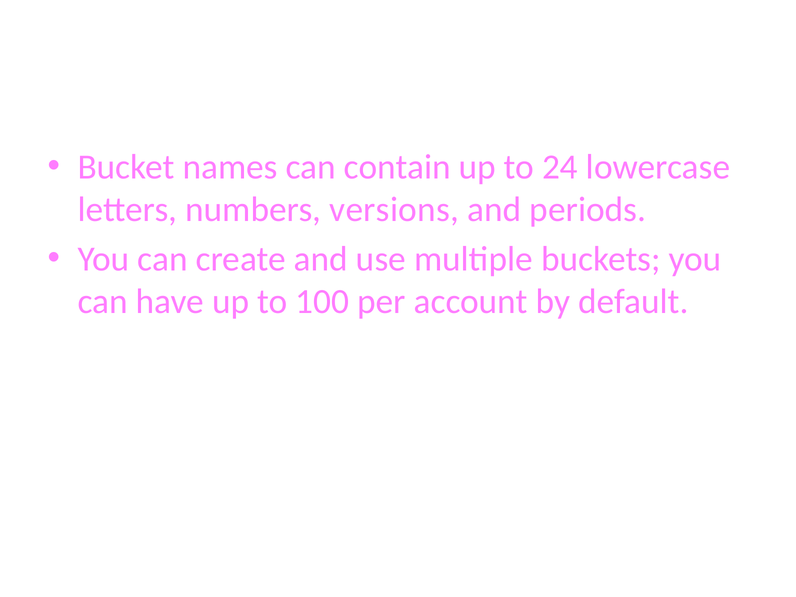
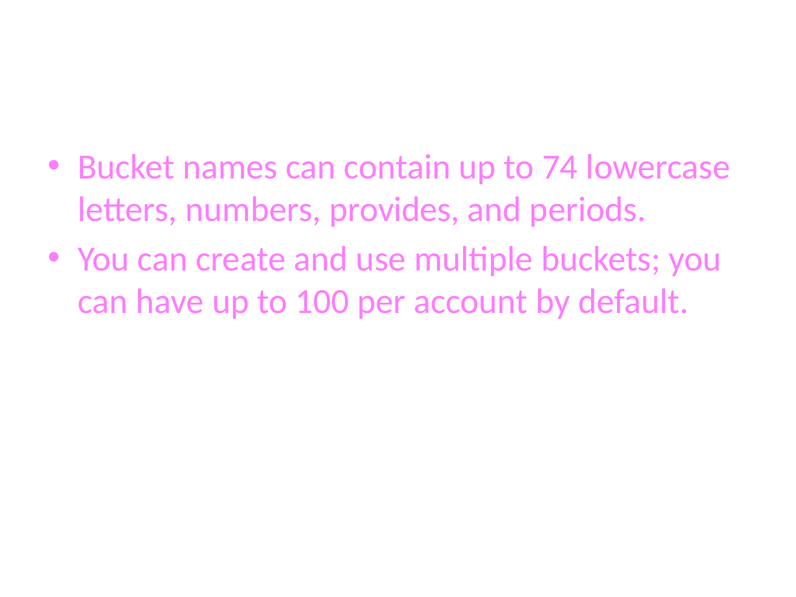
24: 24 -> 74
versions: versions -> provides
